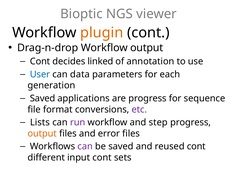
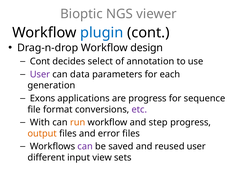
plugin colour: orange -> blue
Workflow output: output -> design
linked: linked -> select
User at (40, 74) colour: blue -> purple
Saved at (43, 98): Saved -> Exons
Lists: Lists -> With
run colour: purple -> orange
reused cont: cont -> user
input cont: cont -> view
